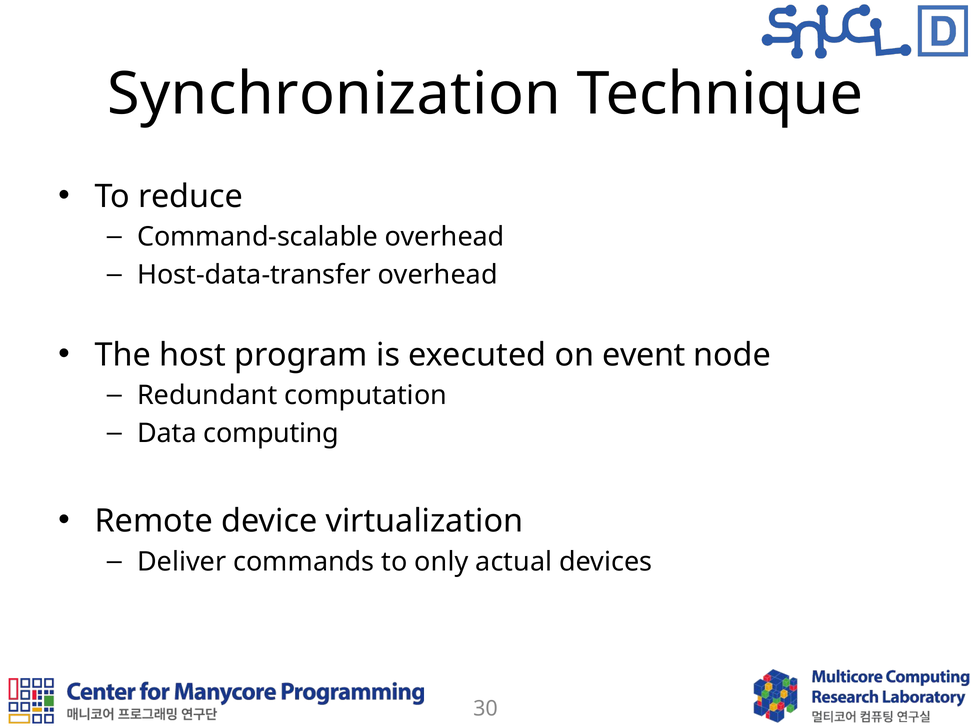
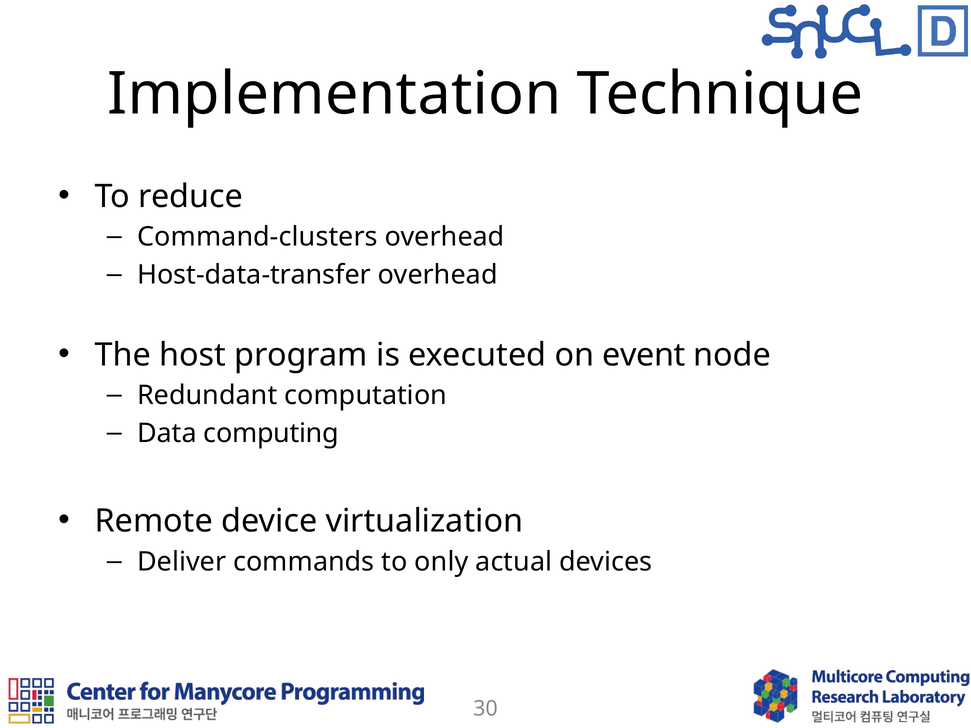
Synchronization: Synchronization -> Implementation
Command-scalable: Command-scalable -> Command-clusters
